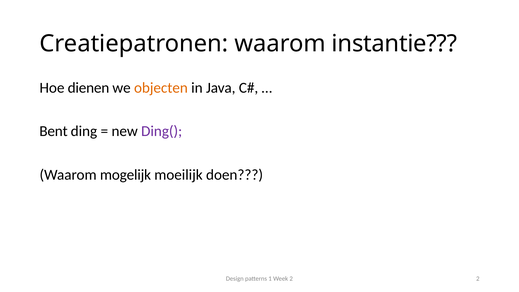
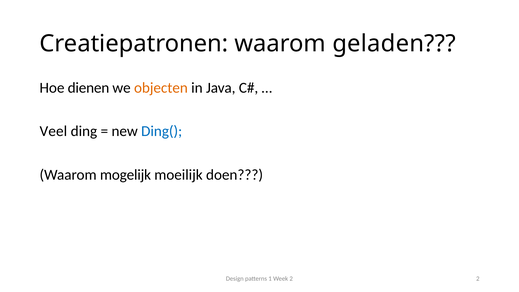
instantie: instantie -> geladen
Bent: Bent -> Veel
Ding( colour: purple -> blue
